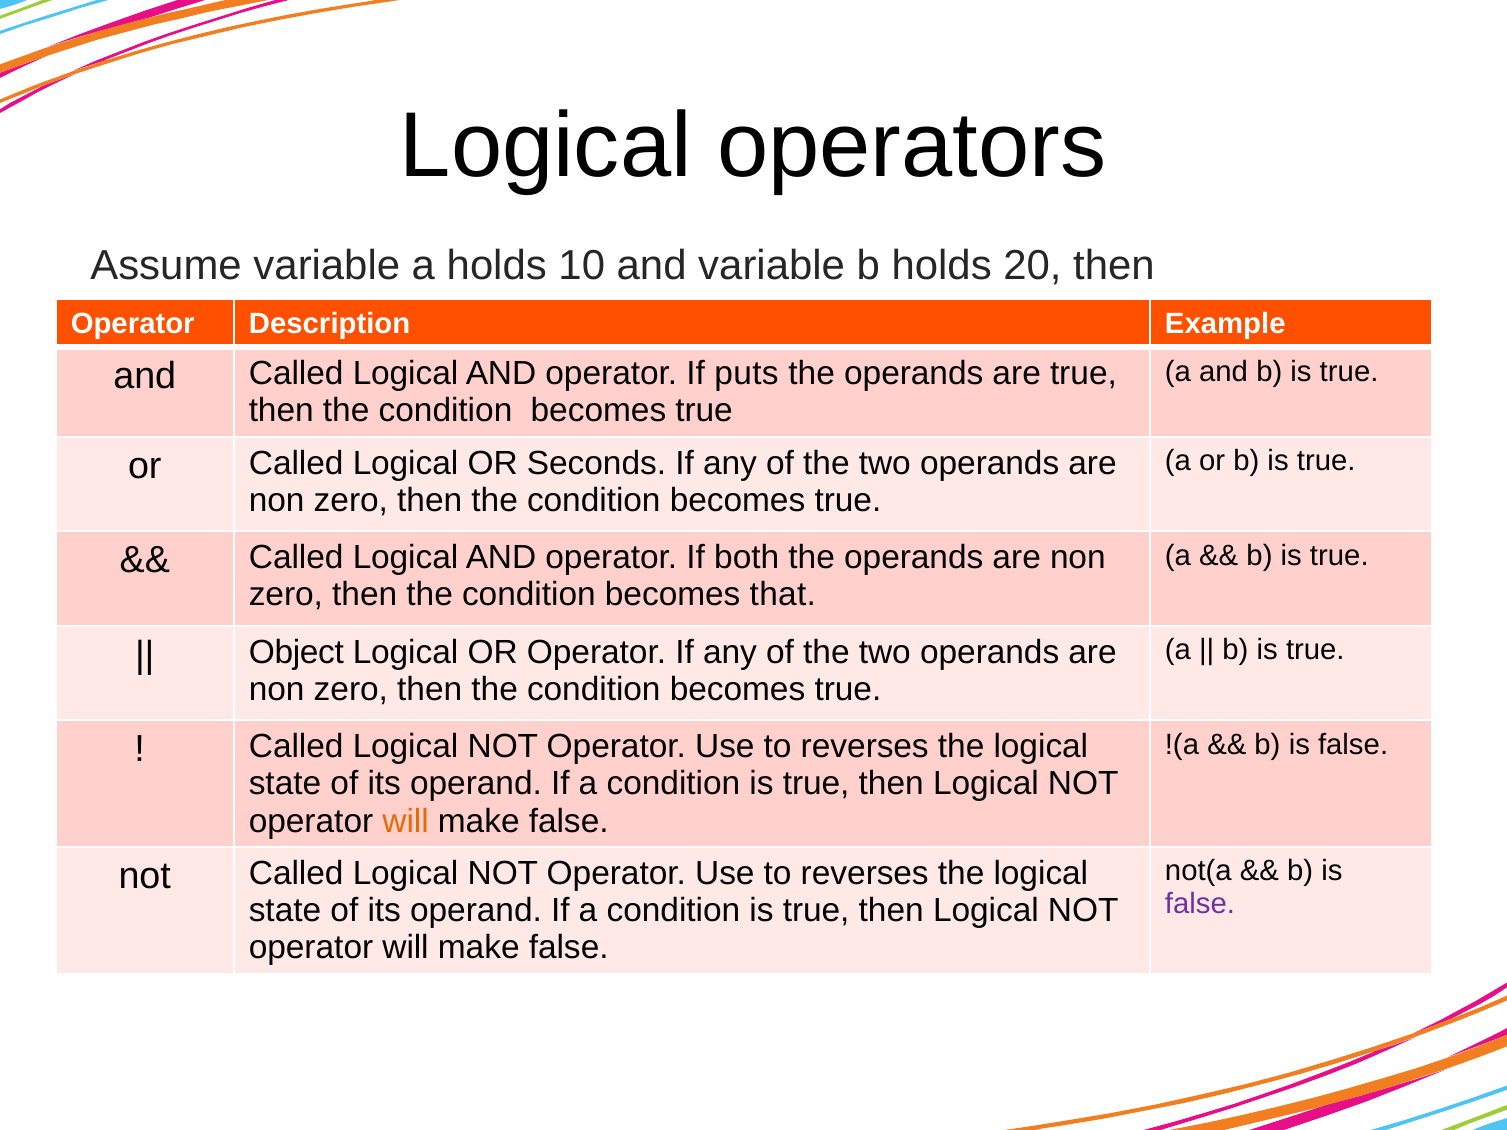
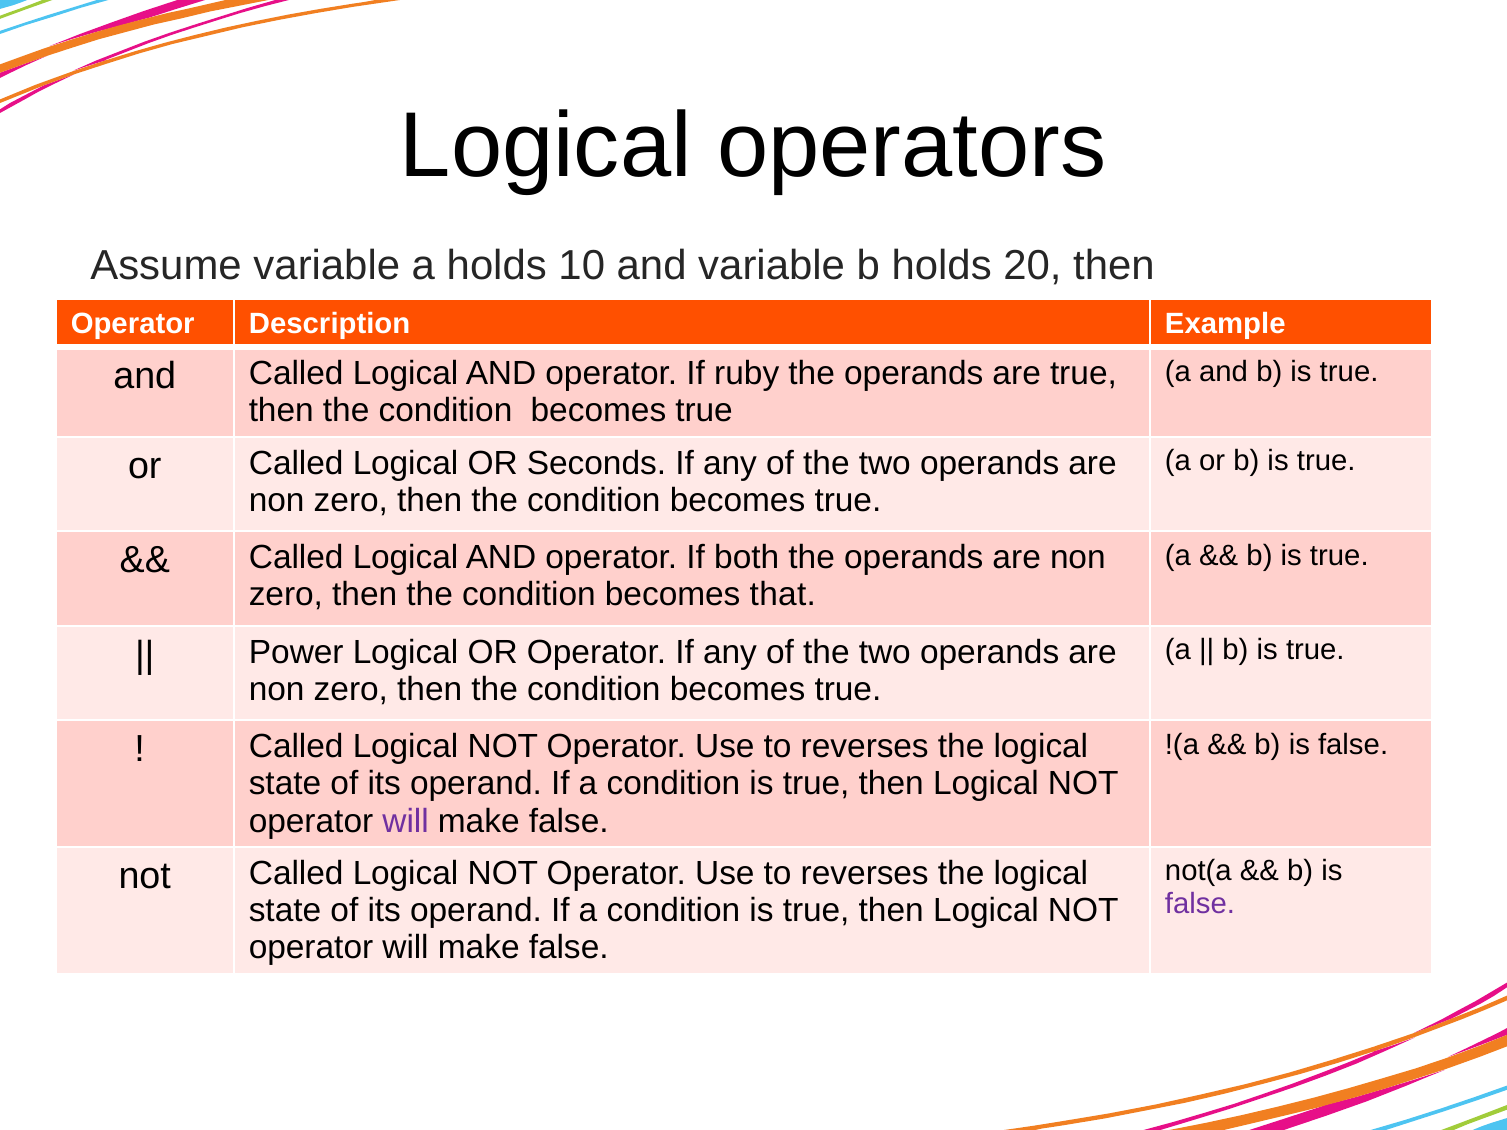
puts: puts -> ruby
Object: Object -> Power
will at (406, 821) colour: orange -> purple
